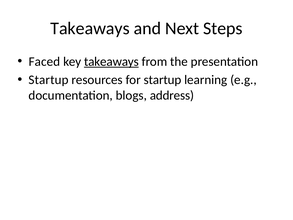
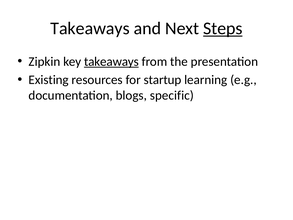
Steps underline: none -> present
Faced: Faced -> Zipkin
Startup at (49, 80): Startup -> Existing
address: address -> specific
